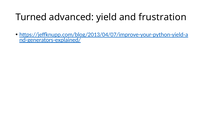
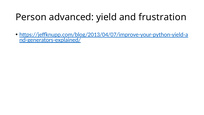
Turned: Turned -> Person
